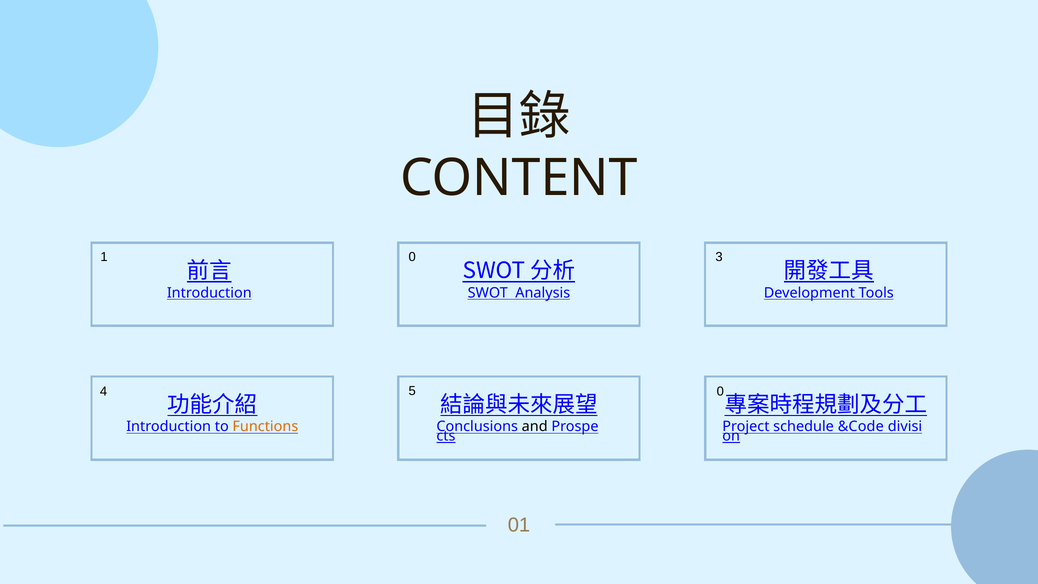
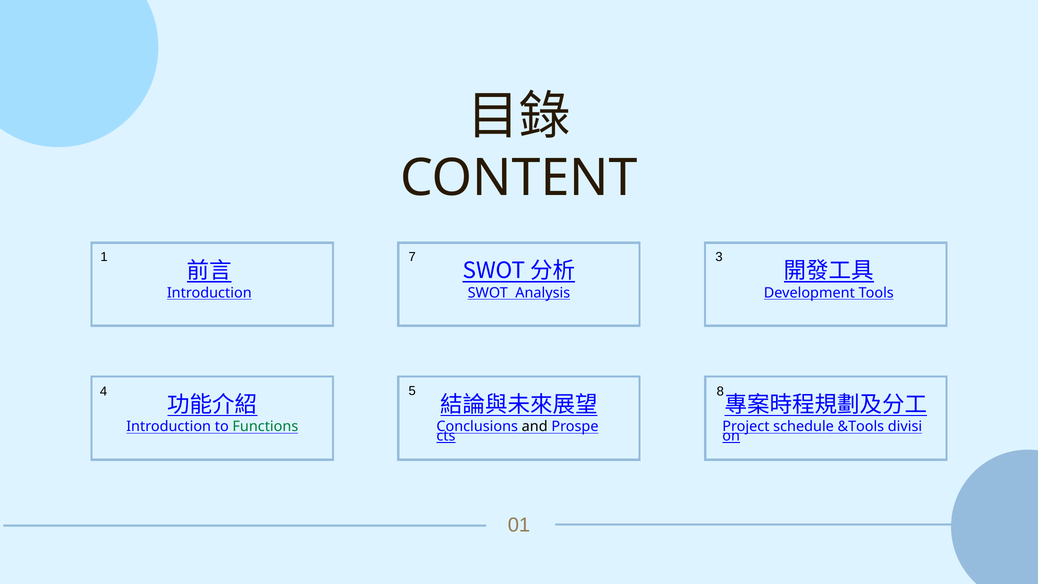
1 0: 0 -> 7
5 0: 0 -> 8
Functions colour: orange -> green
&Code: &Code -> &Tools
